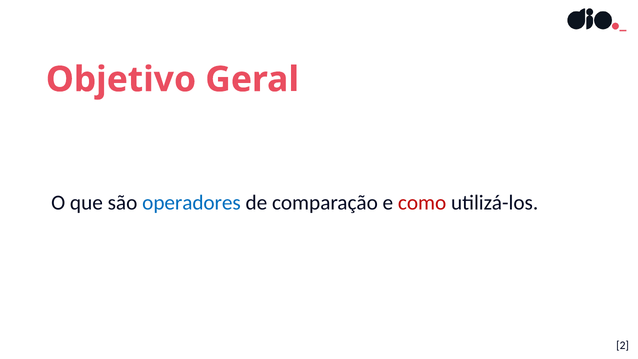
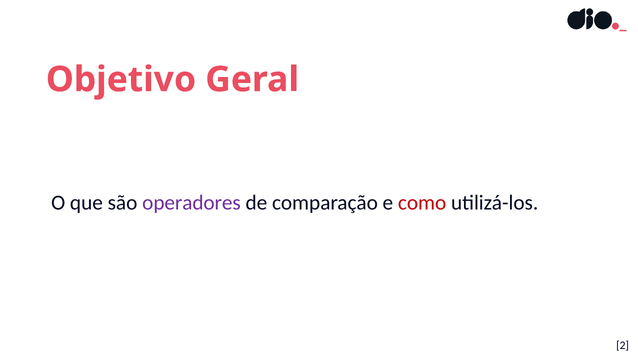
operadores colour: blue -> purple
